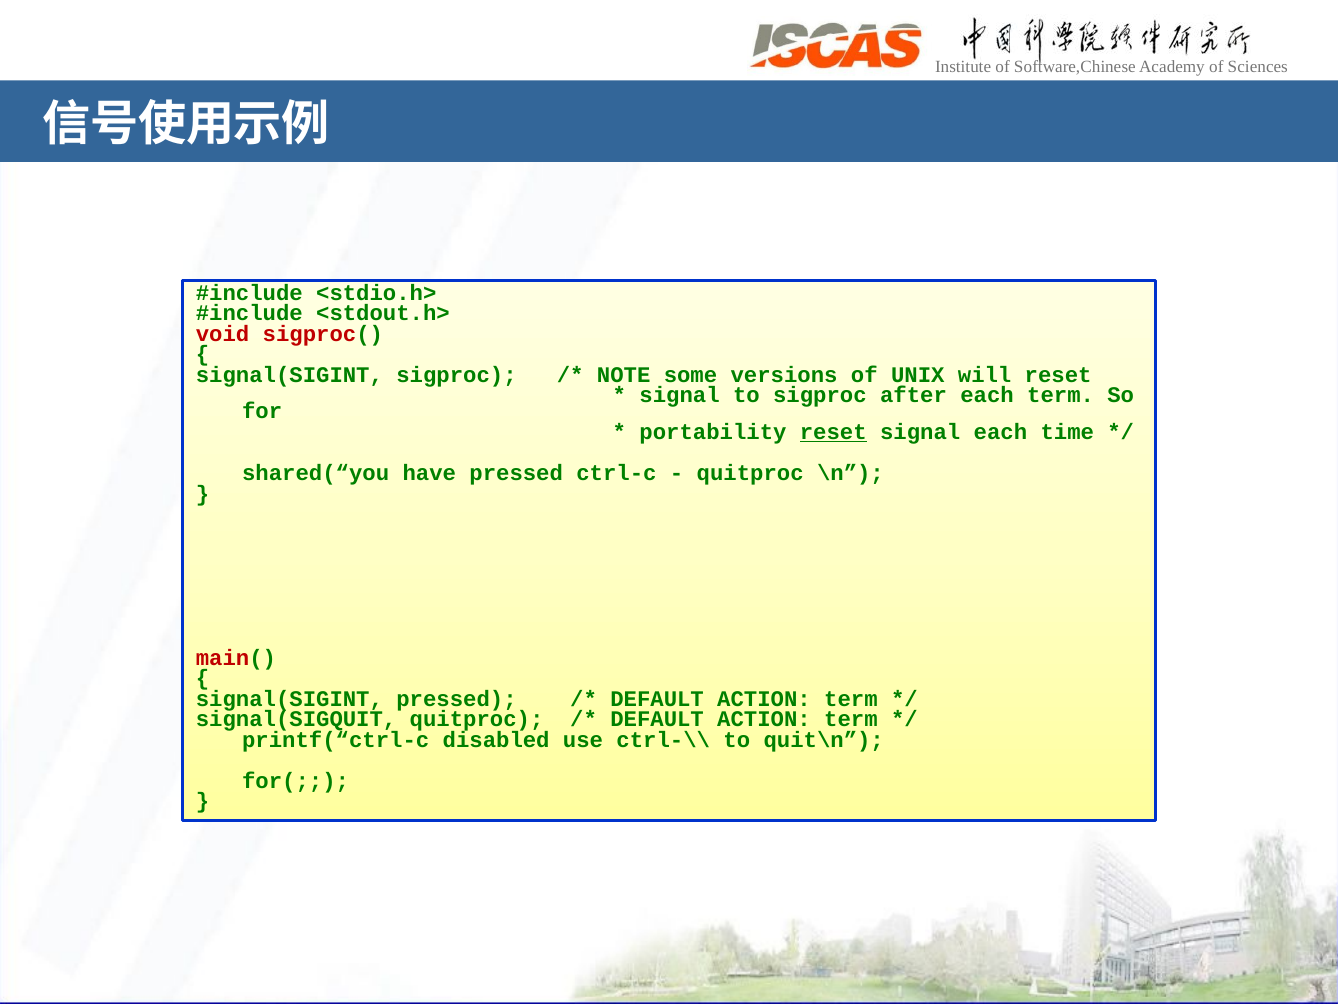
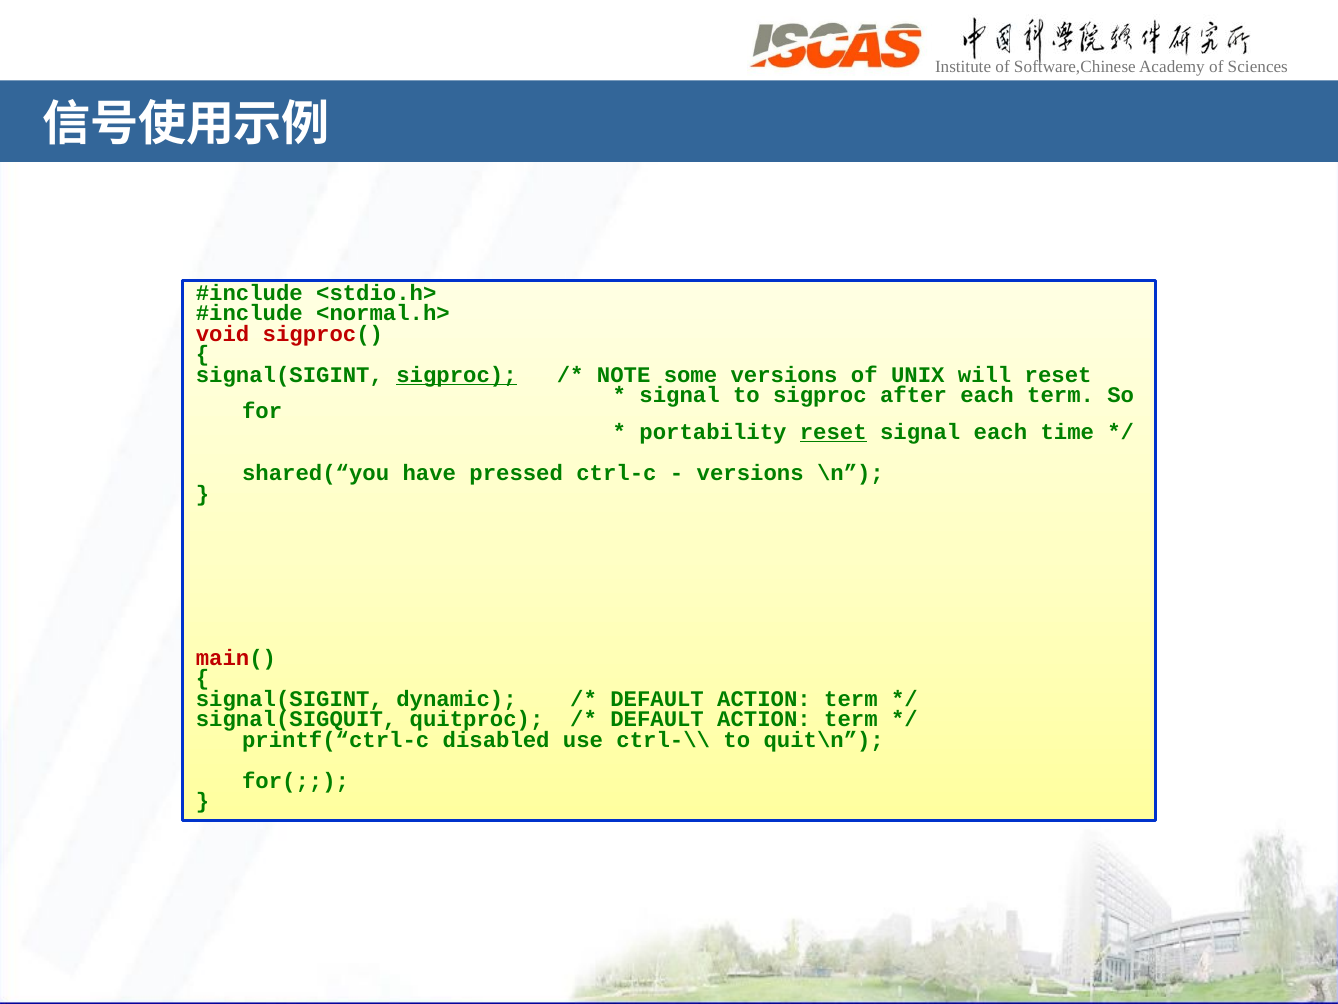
<stdout.h>: <stdout.h> -> <normal.h>
sigproc at (457, 375) underline: none -> present
quitproc at (750, 473): quitproc -> versions
signal(SIGINT pressed: pressed -> dynamic
